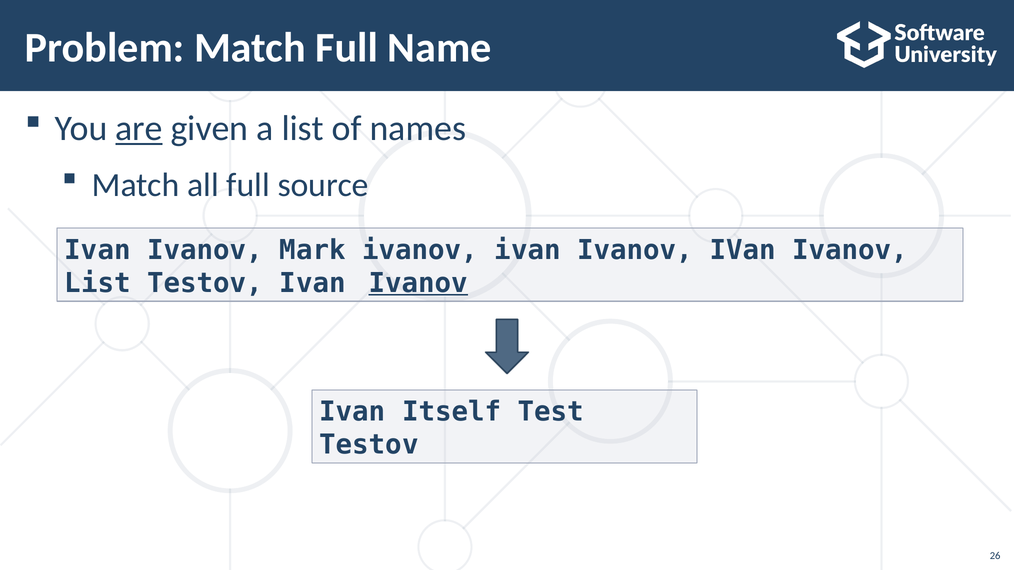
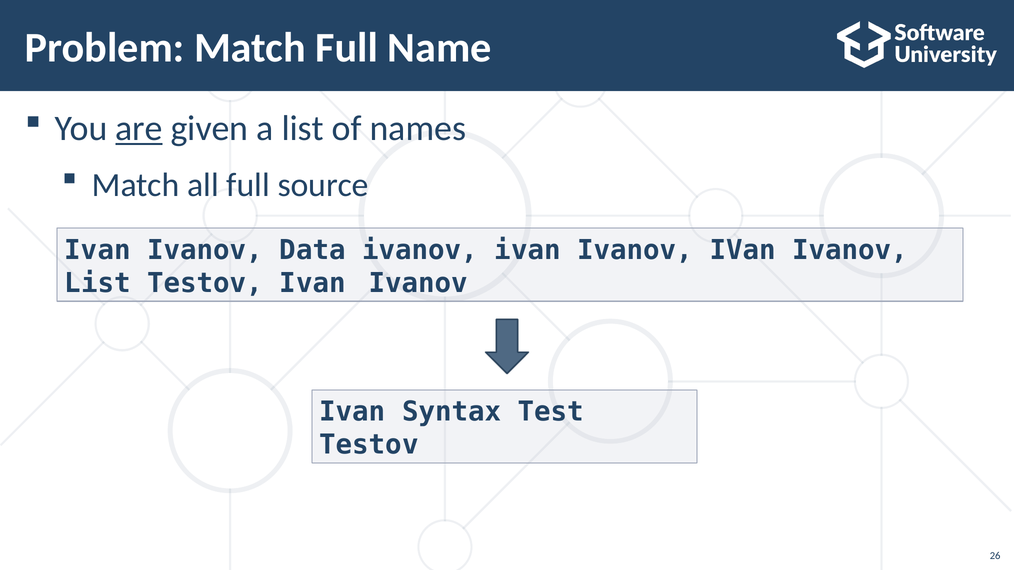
Mark: Mark -> Data
Ivanov at (418, 283) underline: present -> none
Itself: Itself -> Syntax
